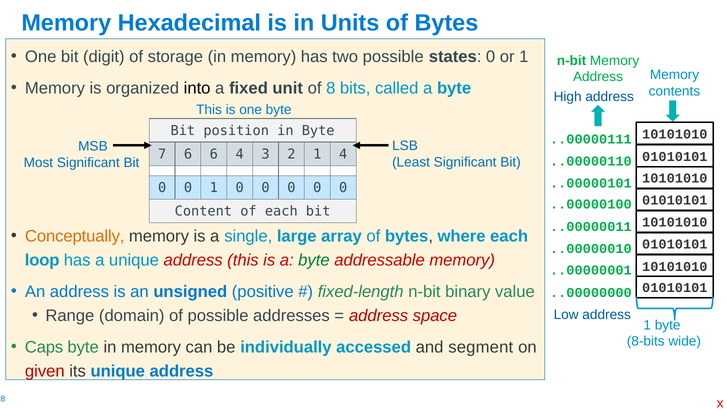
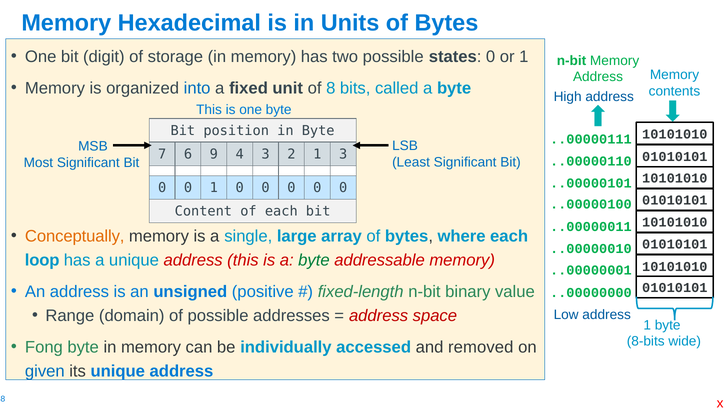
into colour: black -> blue
6 6: 6 -> 9
1 4: 4 -> 3
Caps: Caps -> Fong
segment: segment -> removed
given colour: red -> blue
